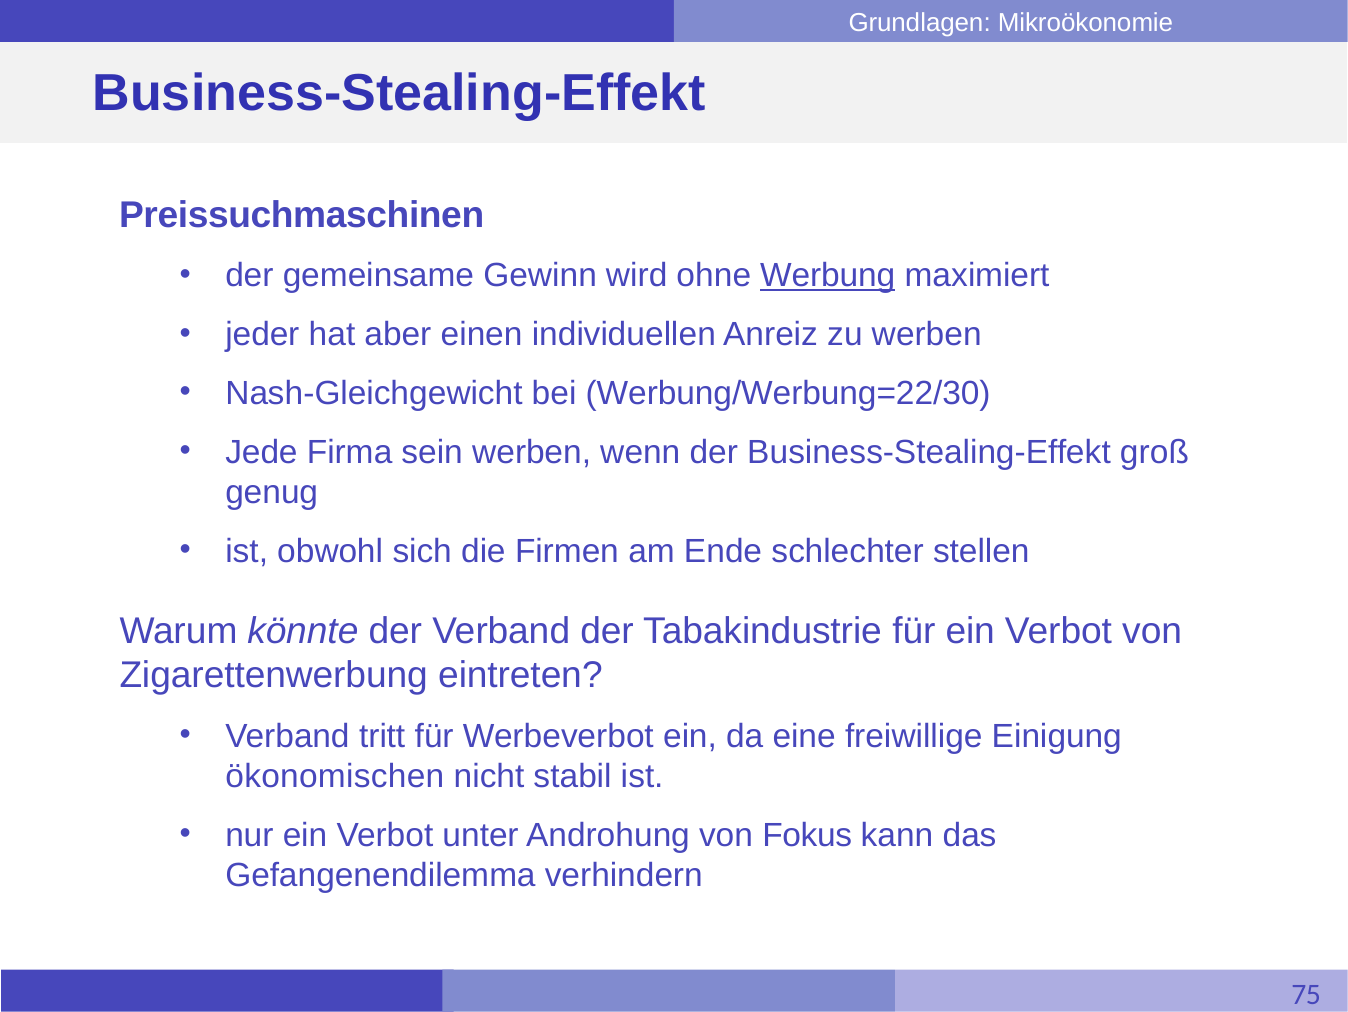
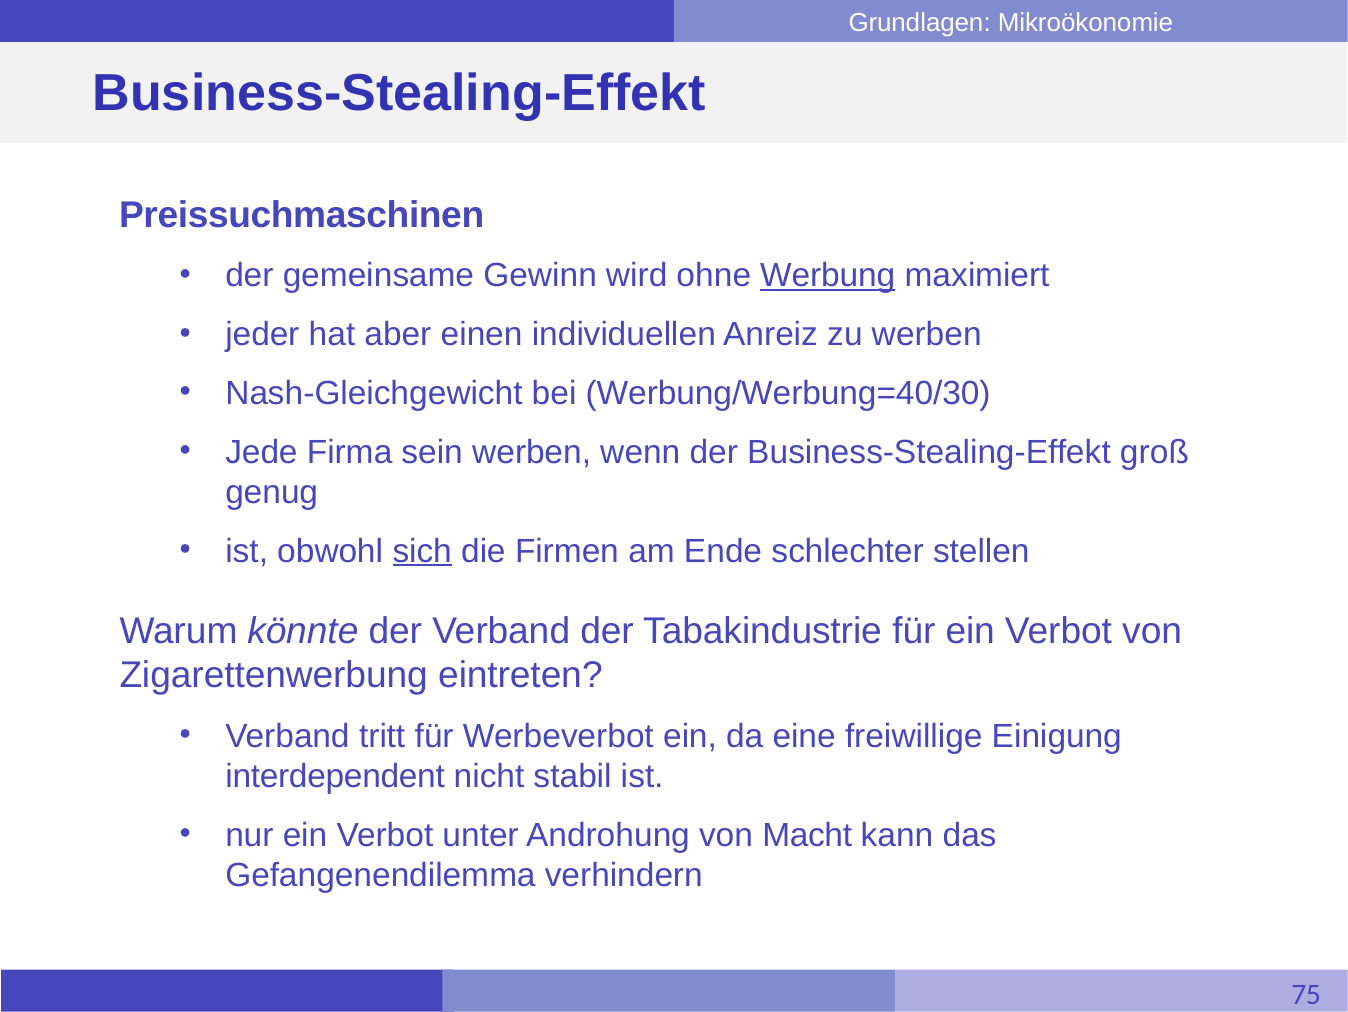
Werbung/Werbung=22/30: Werbung/Werbung=22/30 -> Werbung/Werbung=40/30
sich underline: none -> present
ökonomischen: ökonomischen -> interdependent
Fokus: Fokus -> Macht
